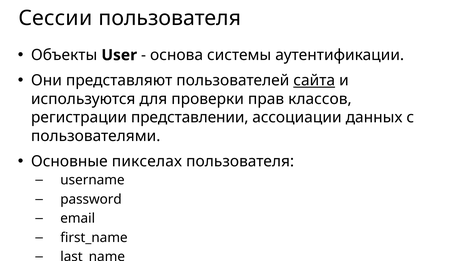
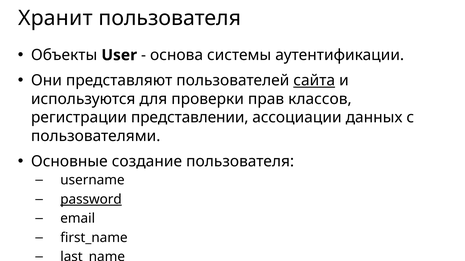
Сессии: Сессии -> Хранит
пикселах: пикселах -> создание
password underline: none -> present
